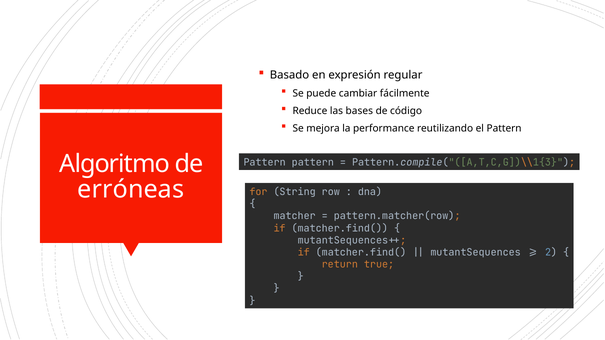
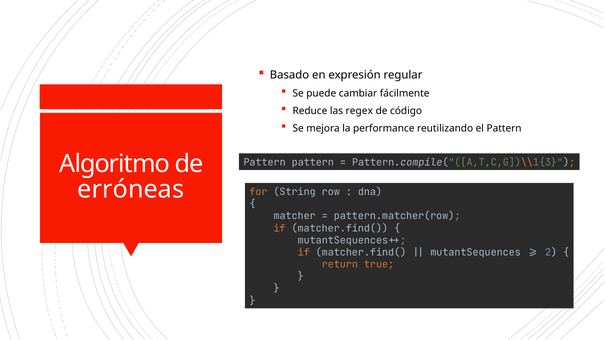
bases: bases -> regex
